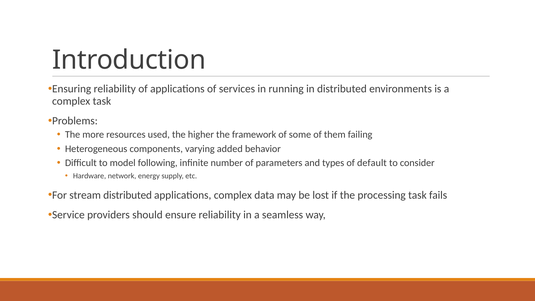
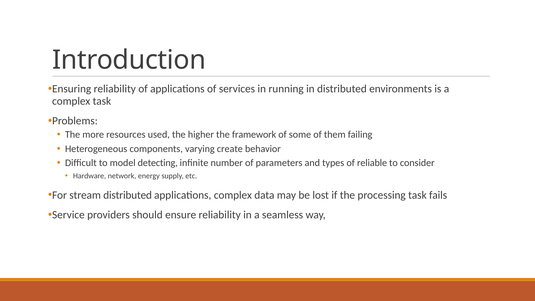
added: added -> create
following: following -> detecting
default: default -> reliable
